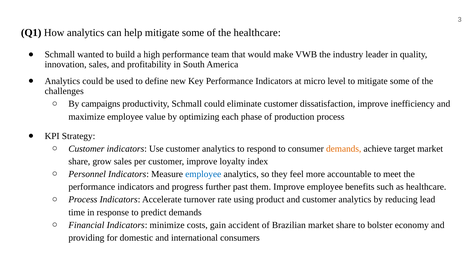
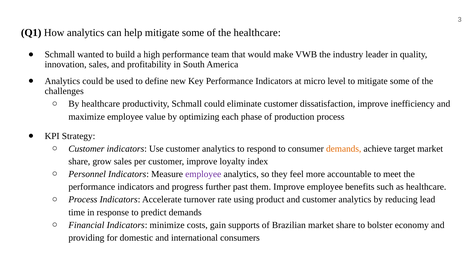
By campaigns: campaigns -> healthcare
employee at (203, 174) colour: blue -> purple
accident: accident -> supports
